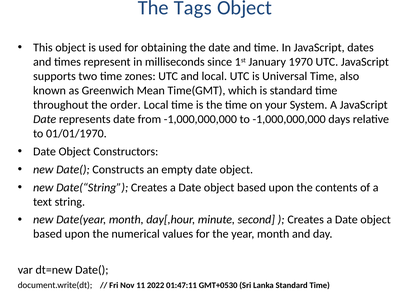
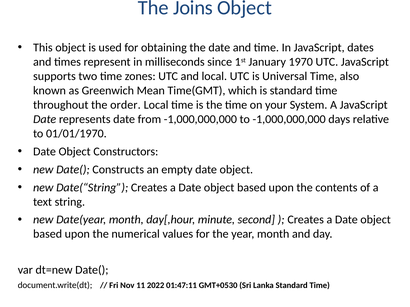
Tags: Tags -> Joins
